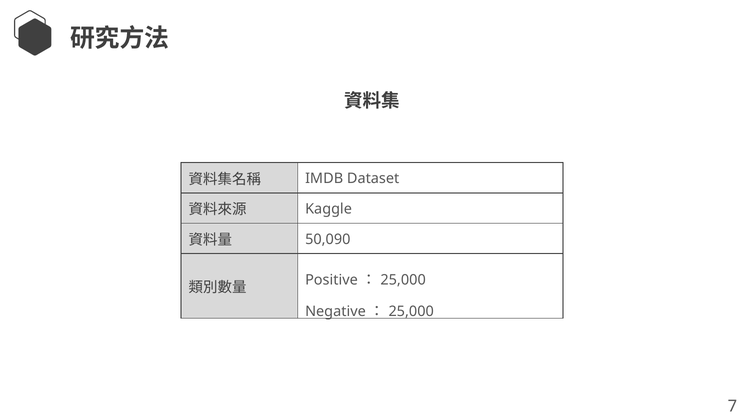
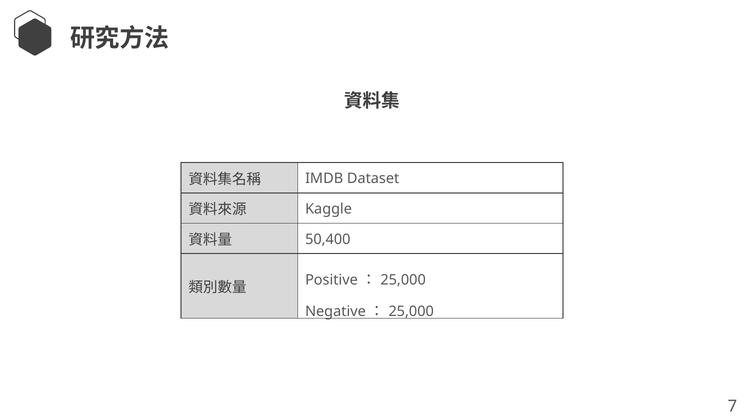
50,090: 50,090 -> 50,400
